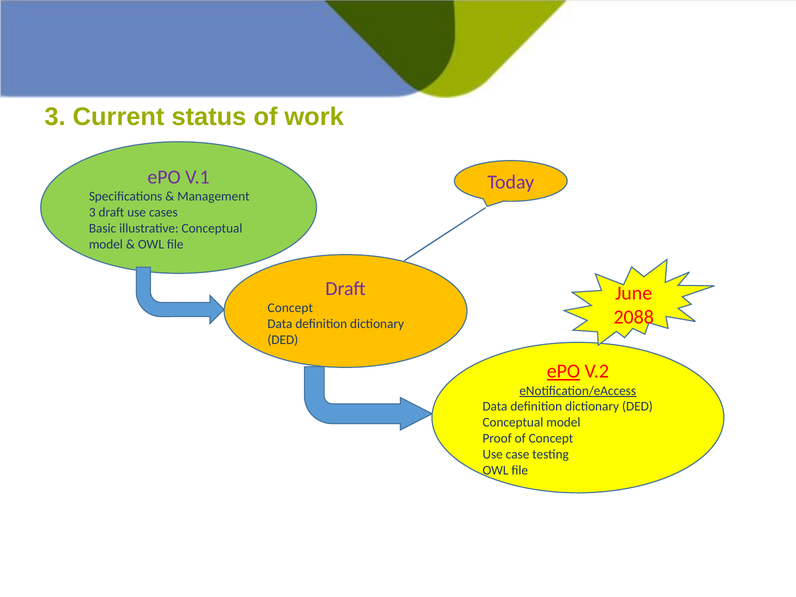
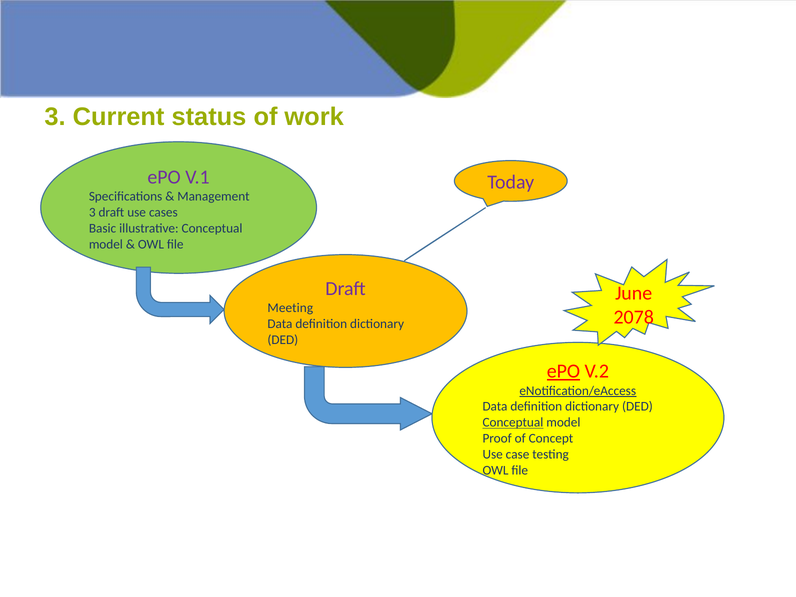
Concept at (290, 308): Concept -> Meeting
2088: 2088 -> 2078
Conceptual at (513, 422) underline: none -> present
